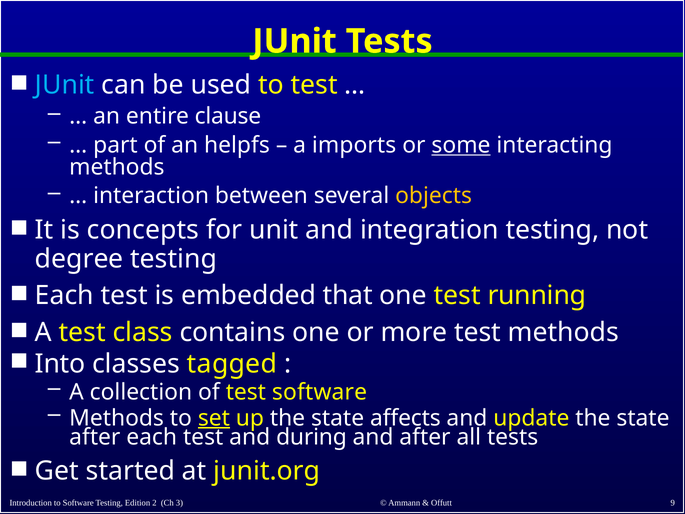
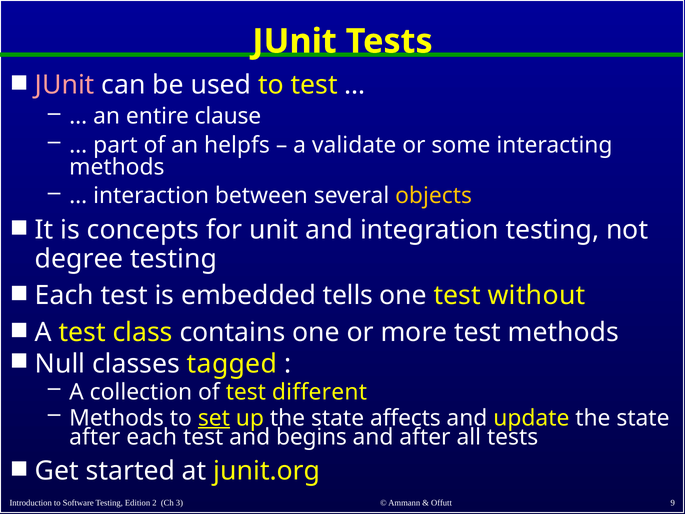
JUnit at (65, 85) colour: light blue -> pink
imports: imports -> validate
some underline: present -> none
that: that -> tells
running: running -> without
Into: Into -> Null
test software: software -> different
during: during -> begins
